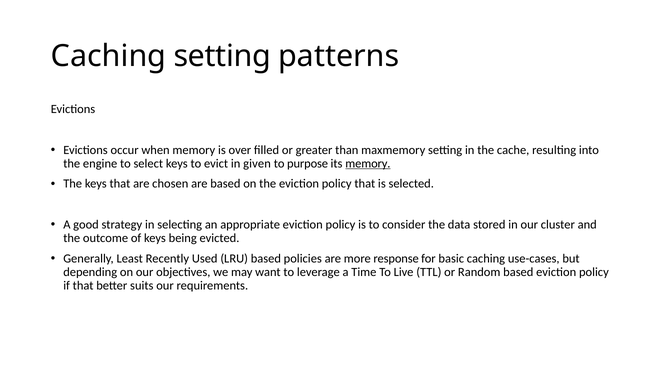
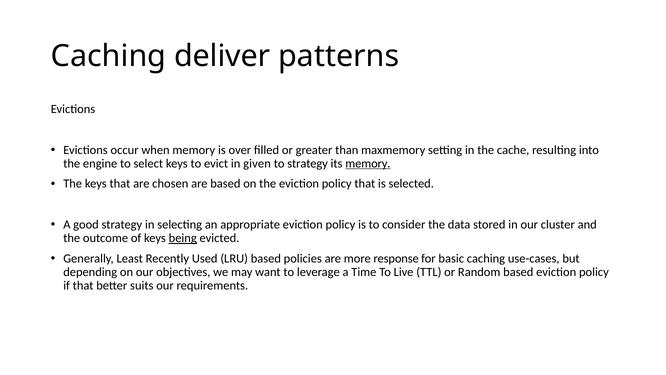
Caching setting: setting -> deliver
to purpose: purpose -> strategy
being underline: none -> present
